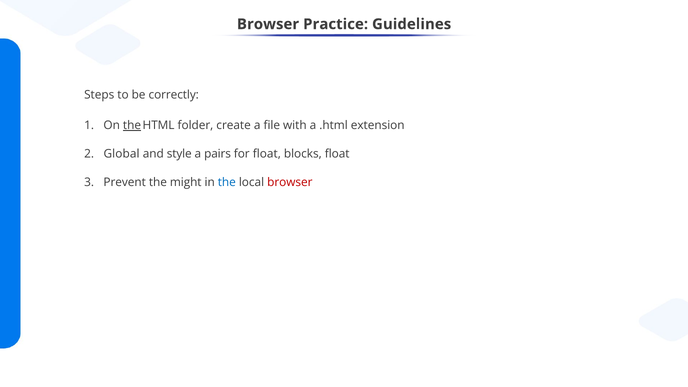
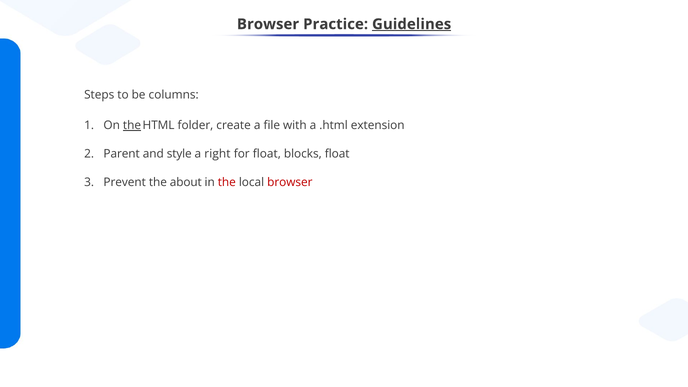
Guidelines underline: none -> present
correctly: correctly -> columns
Global: Global -> Parent
pairs: pairs -> right
might: might -> about
the at (227, 182) colour: blue -> red
